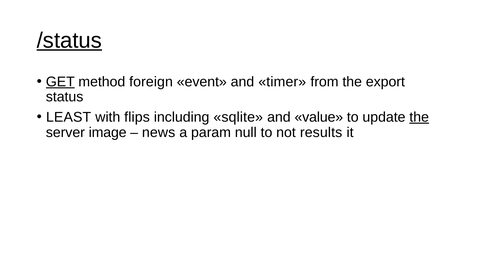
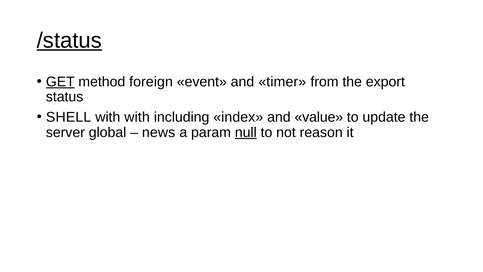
LEAST: LEAST -> SHELL
with flips: flips -> with
sqlite: sqlite -> index
the at (419, 117) underline: present -> none
image: image -> global
null underline: none -> present
results: results -> reason
